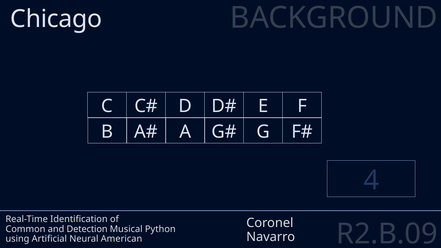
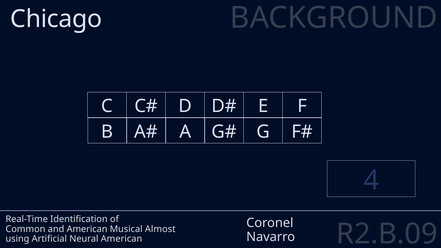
and Detection: Detection -> American
Python: Python -> Almost
